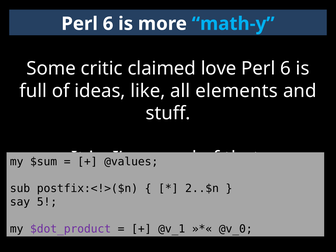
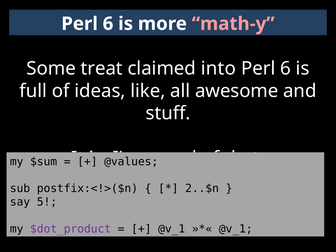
math-y colour: light blue -> pink
critic: critic -> treat
love: love -> into
elements: elements -> awesome
@v_0 at (236, 229): @v_0 -> @v_1
